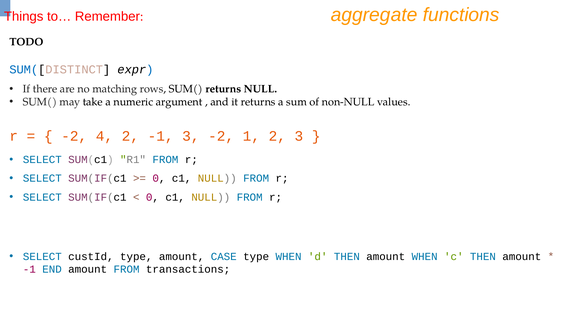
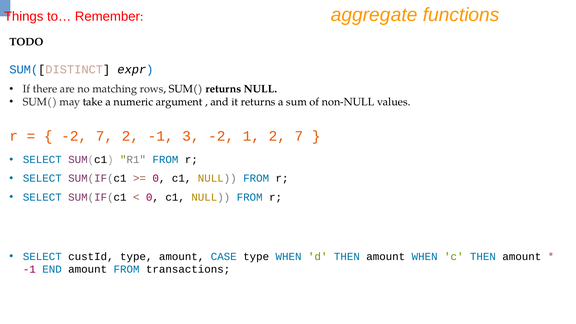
-2 4: 4 -> 7
2 3: 3 -> 7
